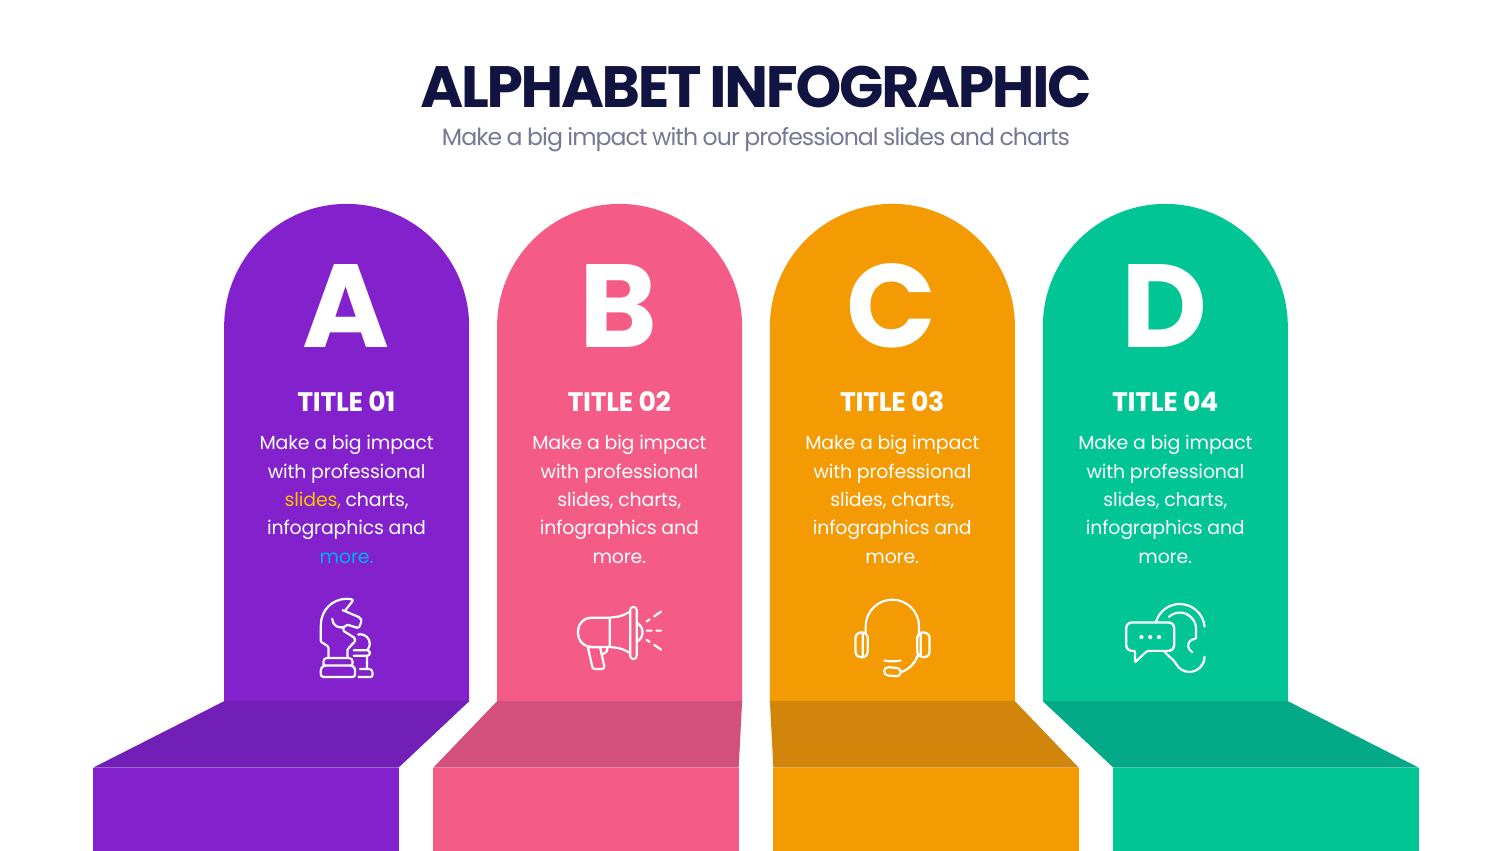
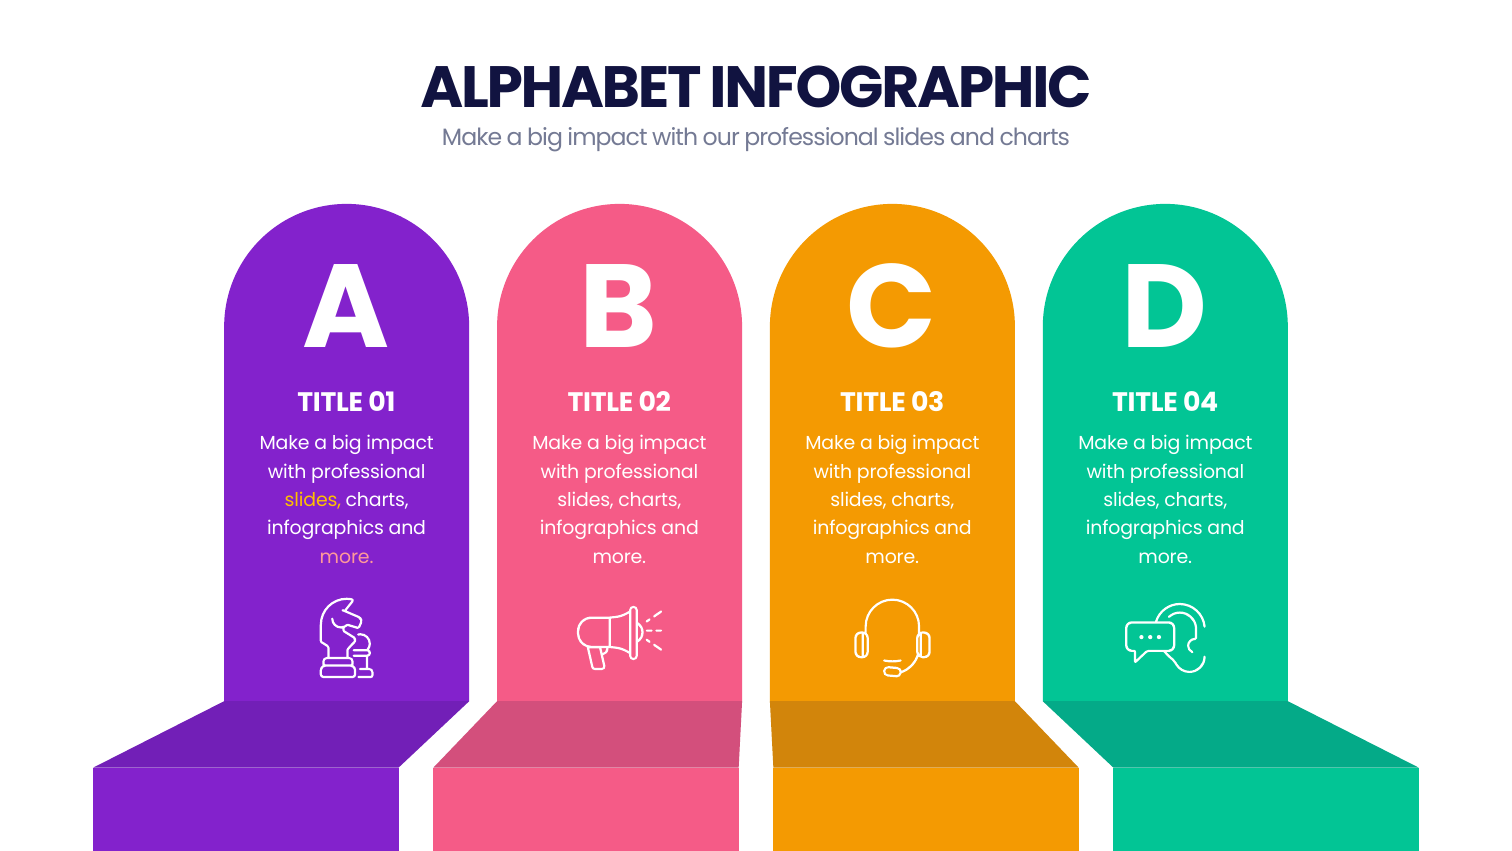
more at (347, 557) colour: light blue -> pink
